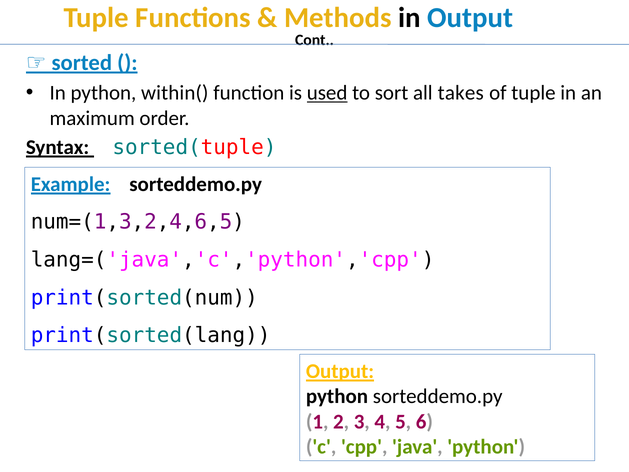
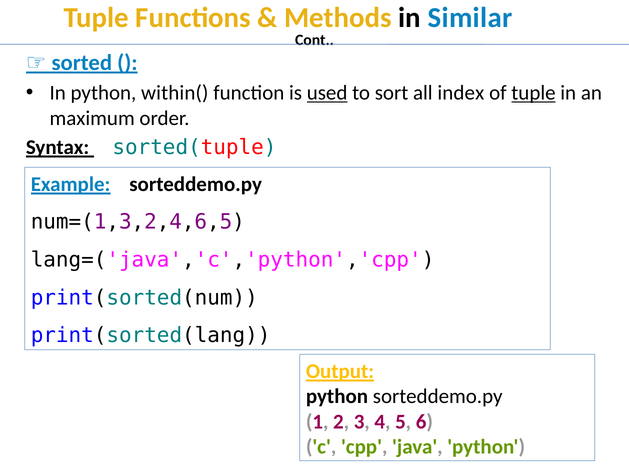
in Output: Output -> Similar
takes: takes -> index
tuple at (533, 93) underline: none -> present
